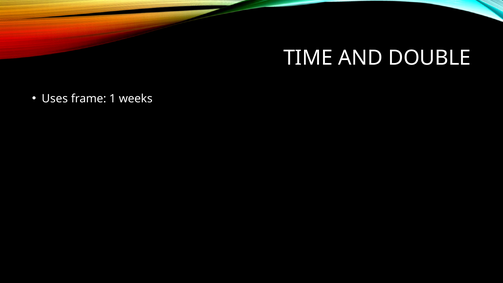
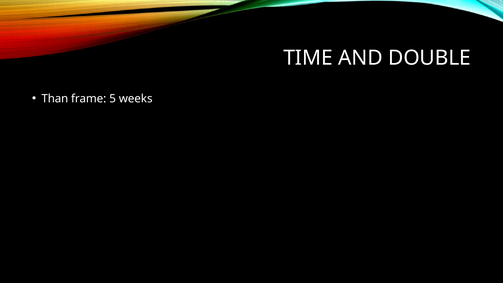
Uses: Uses -> Than
1: 1 -> 5
